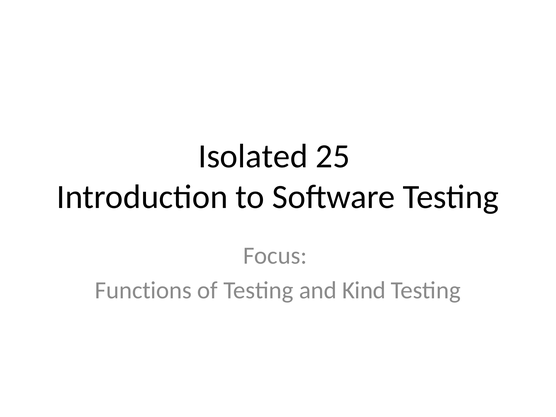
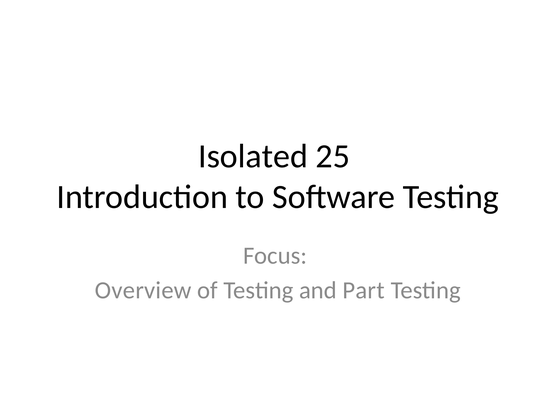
Functions: Functions -> Overview
Kind: Kind -> Part
